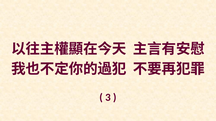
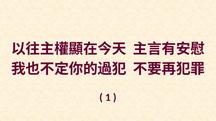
3: 3 -> 1
